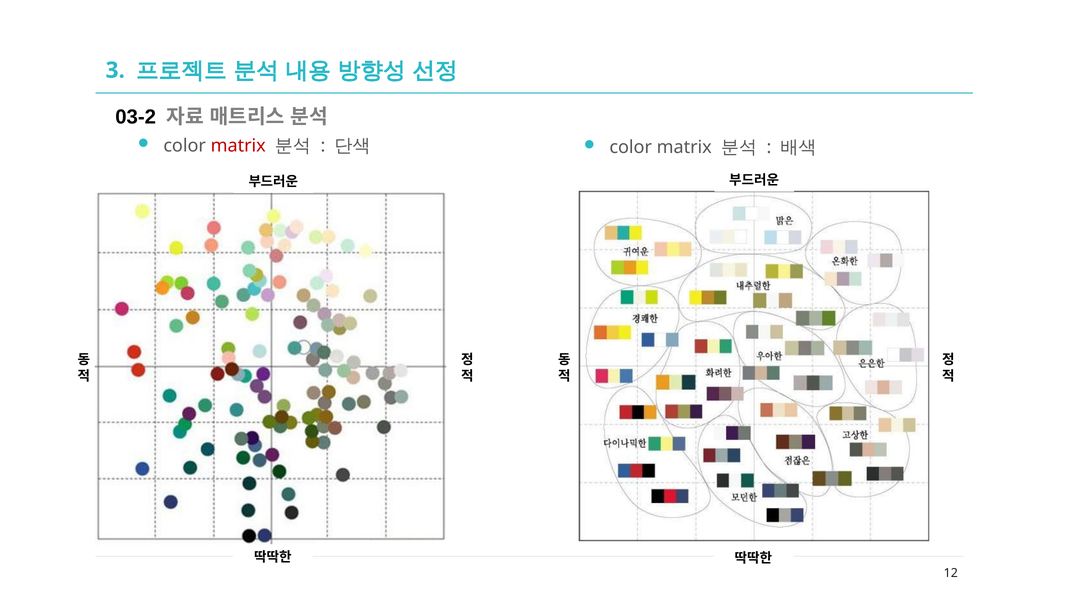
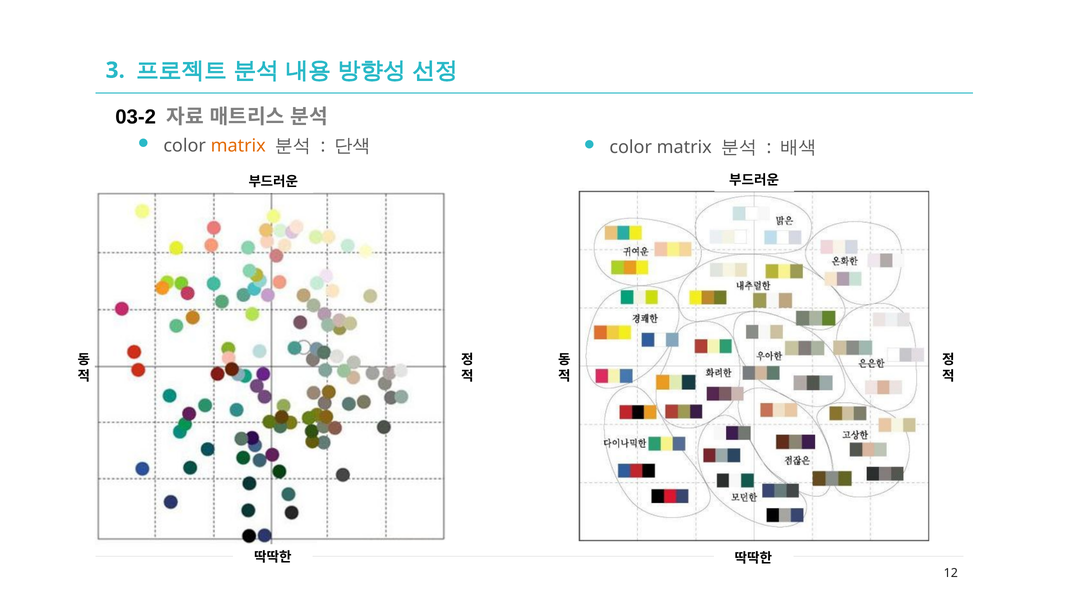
matrix at (238, 146) colour: red -> orange
